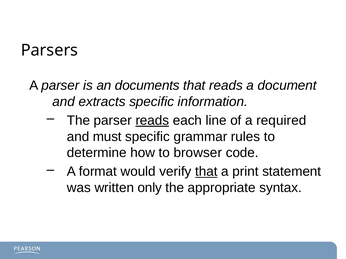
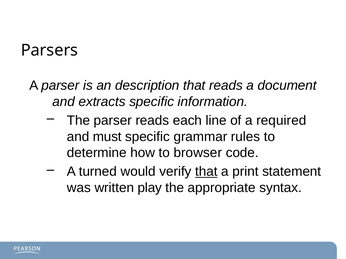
documents: documents -> description
reads at (152, 121) underline: present -> none
format: format -> turned
only: only -> play
